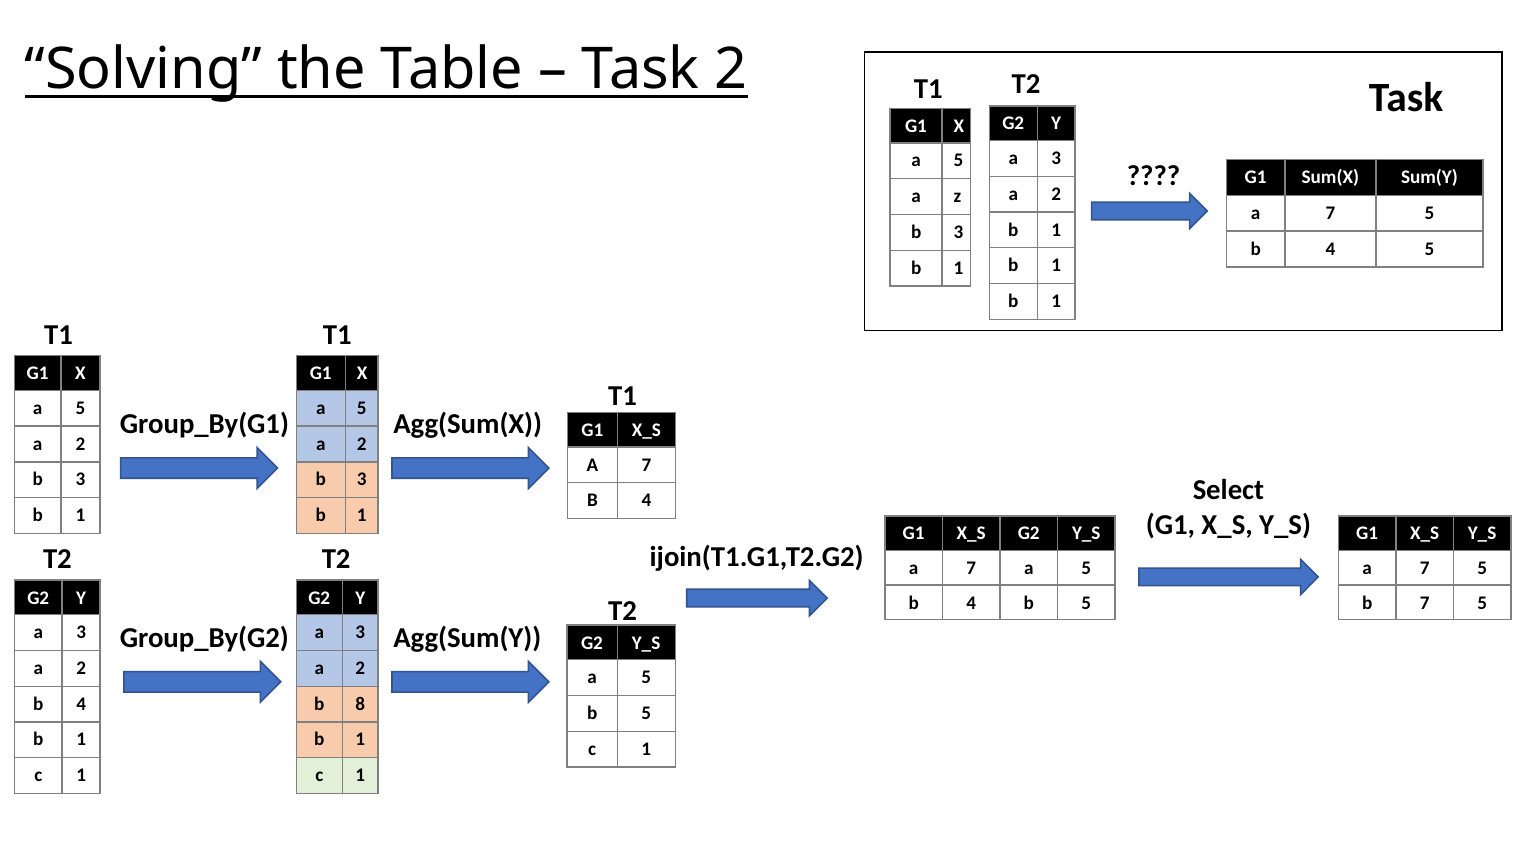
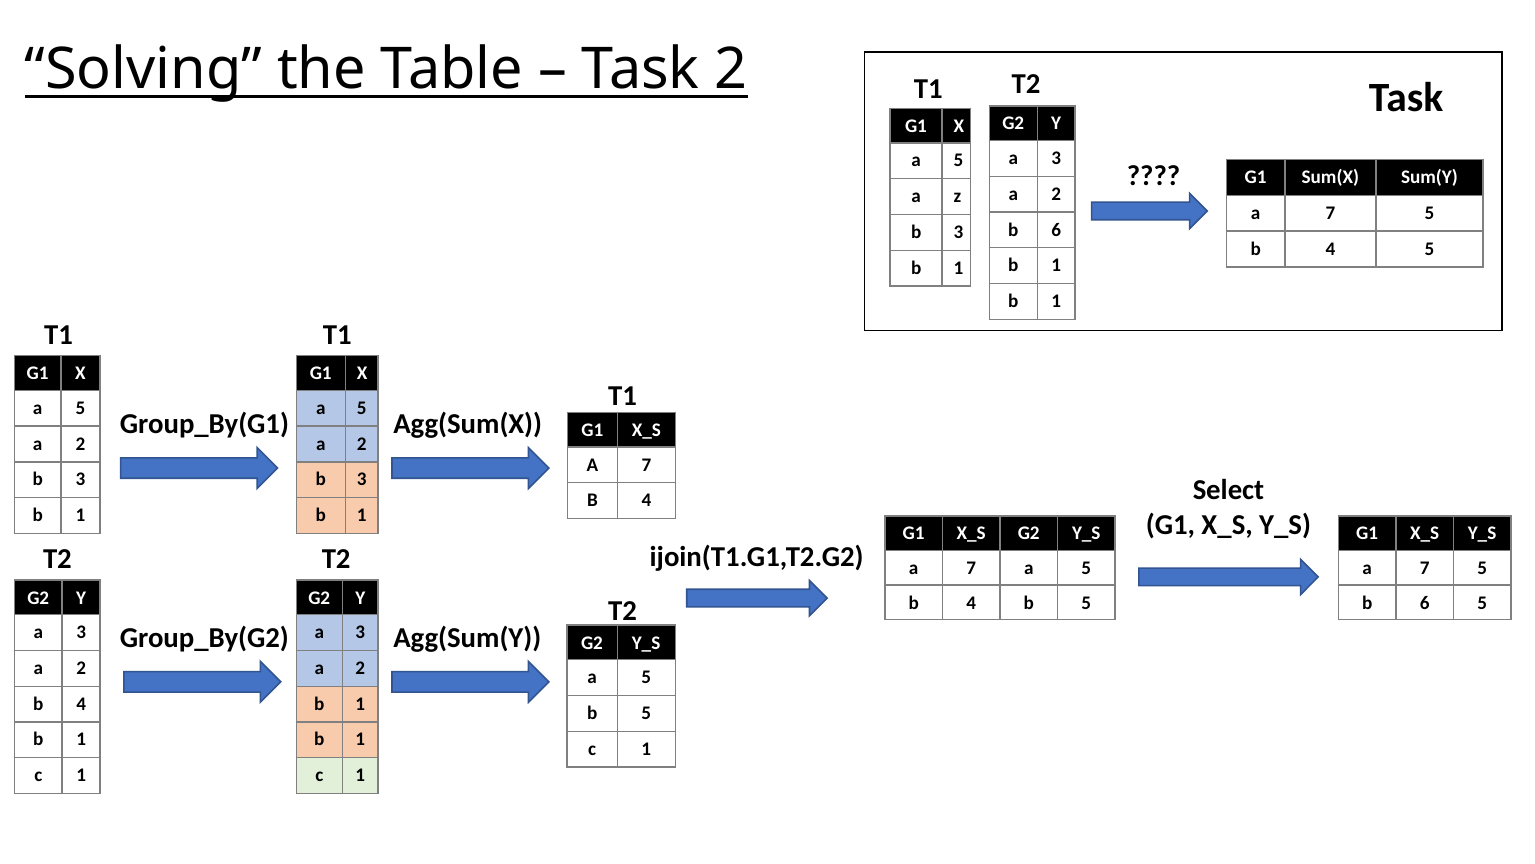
1 at (1056, 230): 1 -> 6
7 at (1425, 602): 7 -> 6
8 at (360, 703): 8 -> 1
